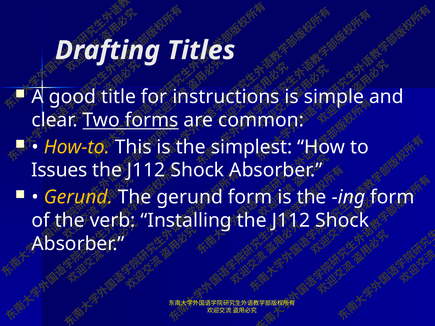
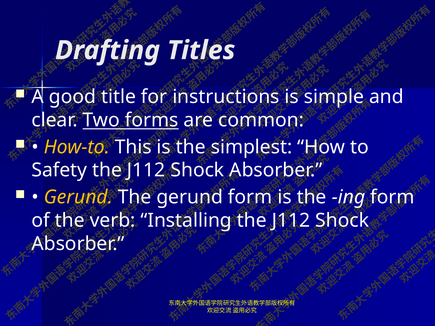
Issues: Issues -> Safety
